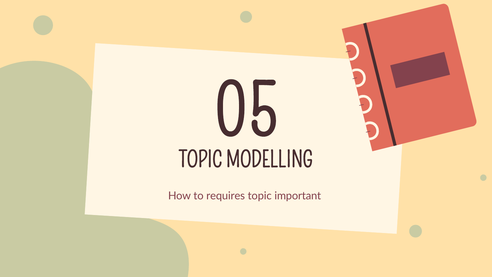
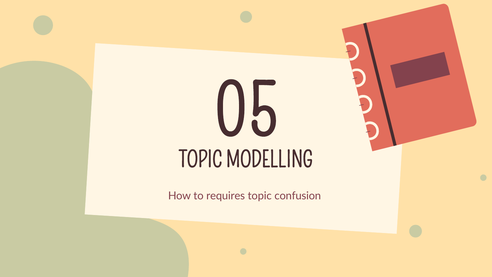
important: important -> confusion
